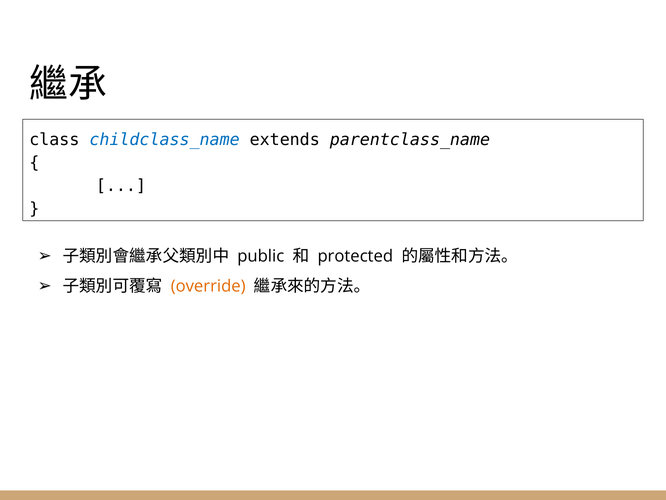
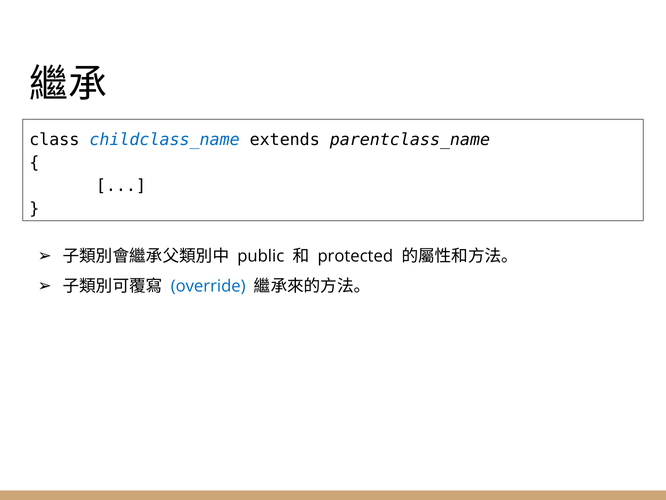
override colour: orange -> blue
